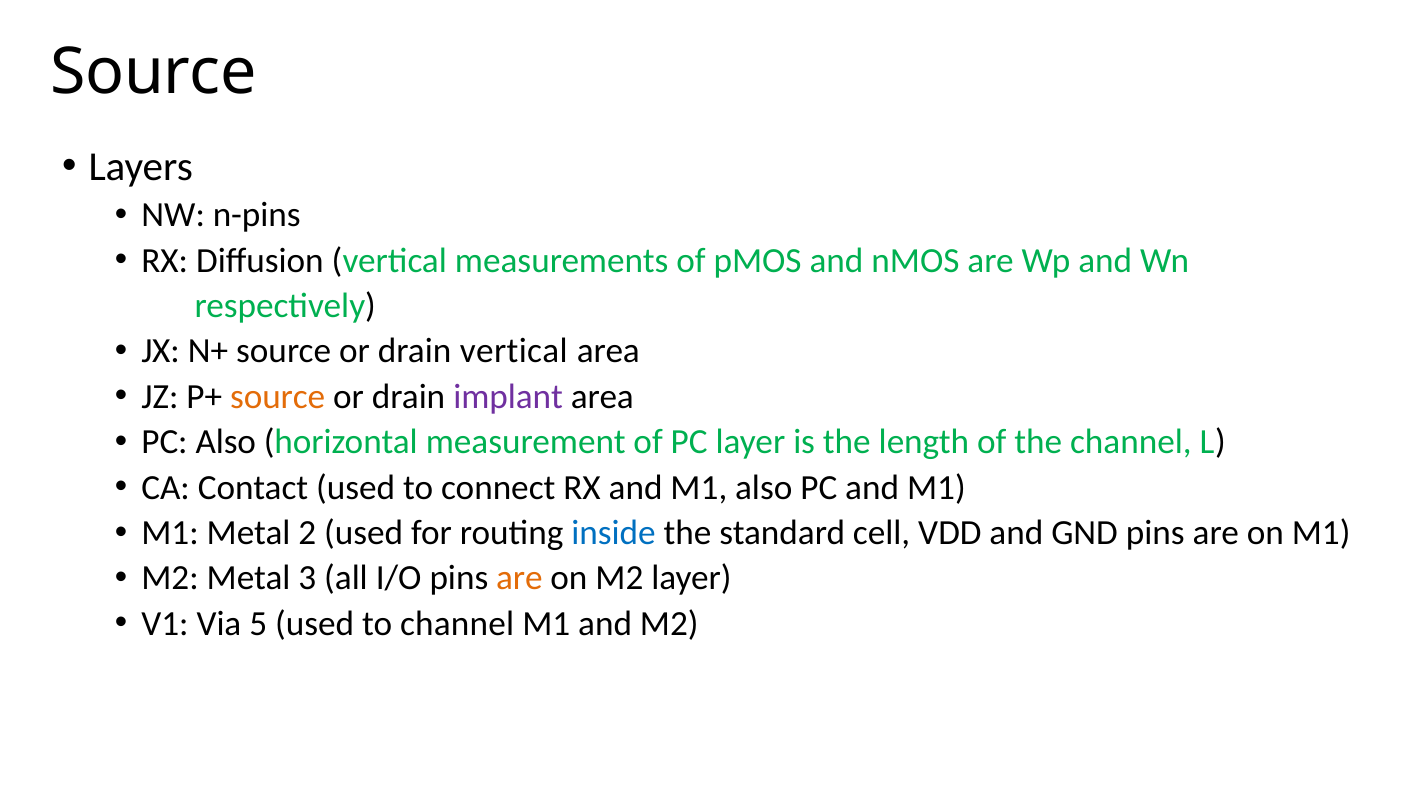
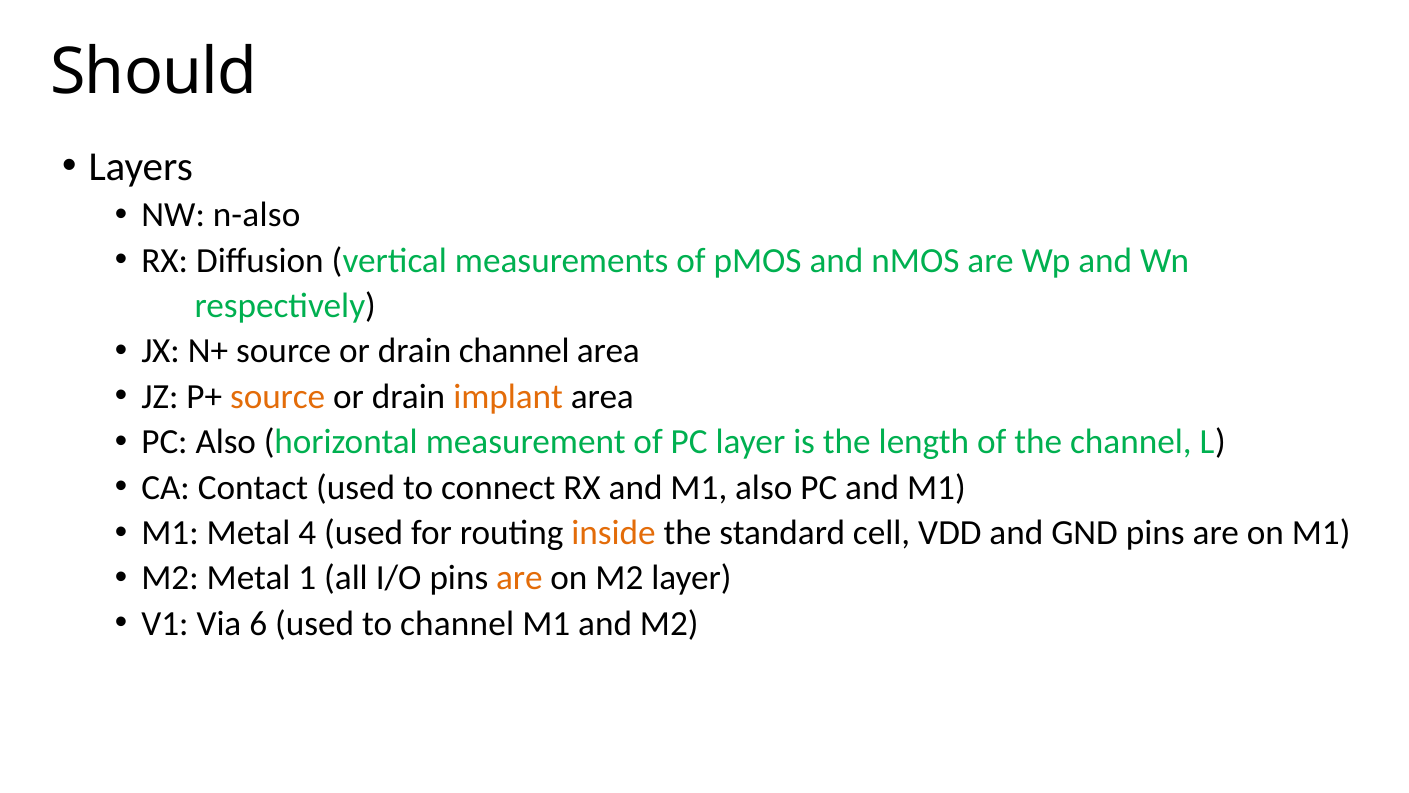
Source at (154, 72): Source -> Should
n-pins: n-pins -> n-also
drain vertical: vertical -> channel
implant colour: purple -> orange
2: 2 -> 4
inside colour: blue -> orange
3: 3 -> 1
5: 5 -> 6
